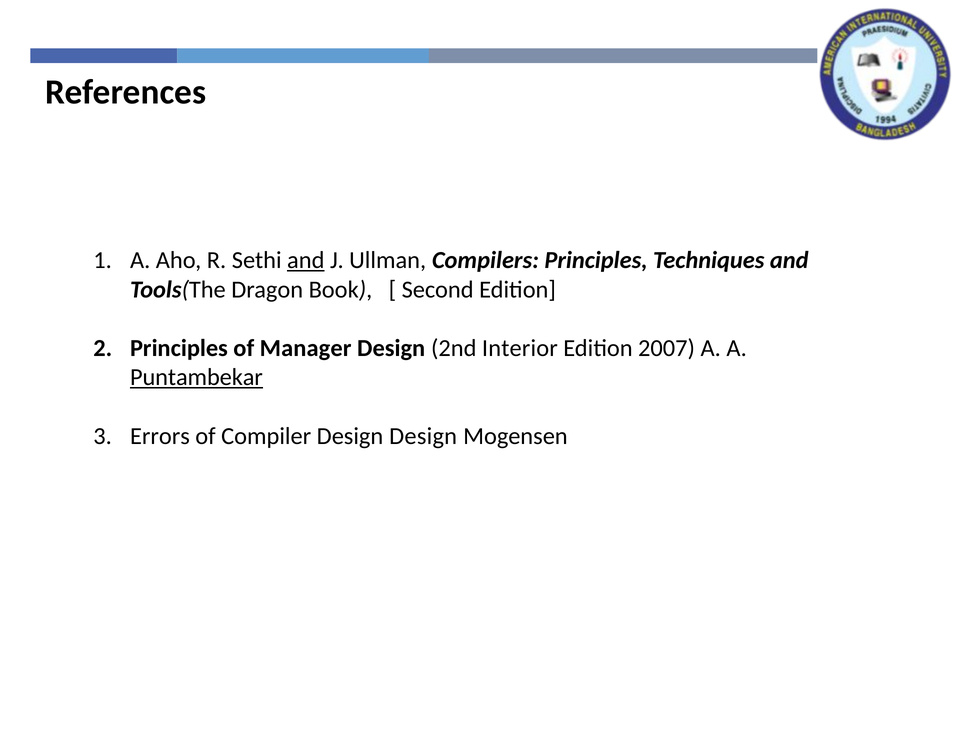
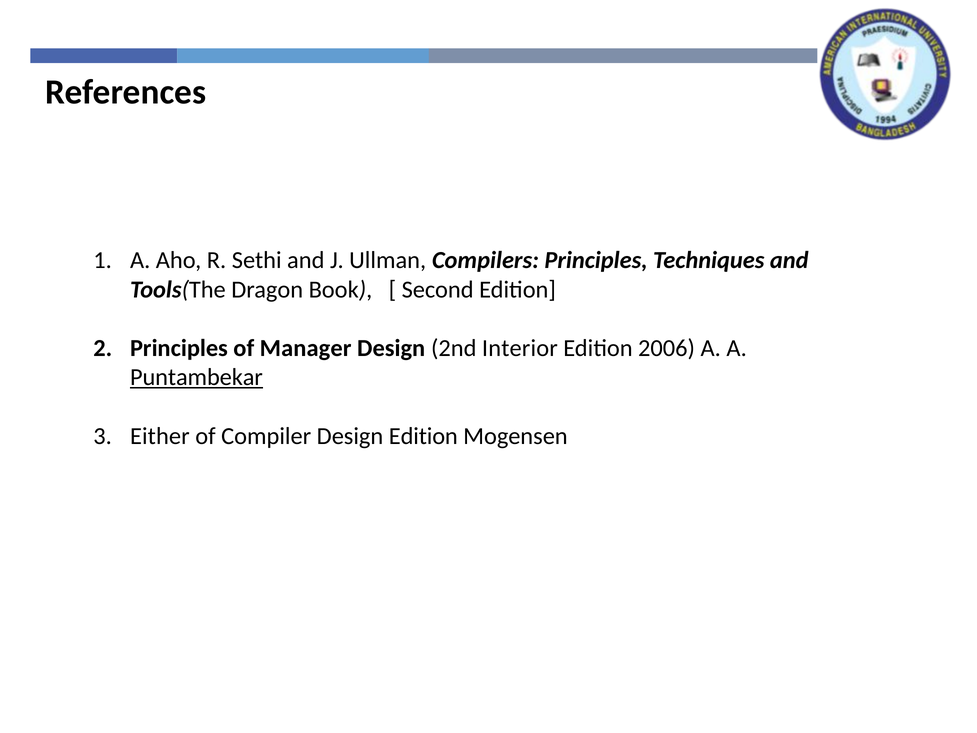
and at (306, 260) underline: present -> none
2007: 2007 -> 2006
Errors: Errors -> Either
Design Design: Design -> Edition
